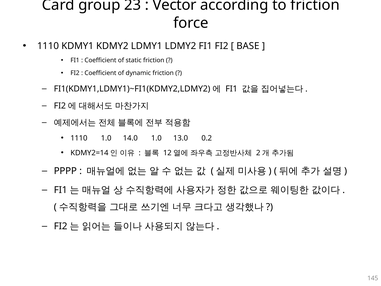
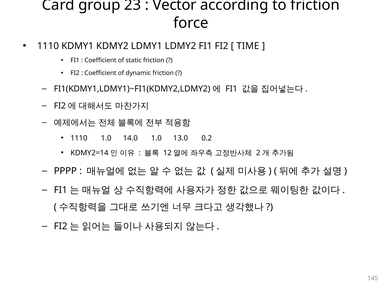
BASE: BASE -> TIME
